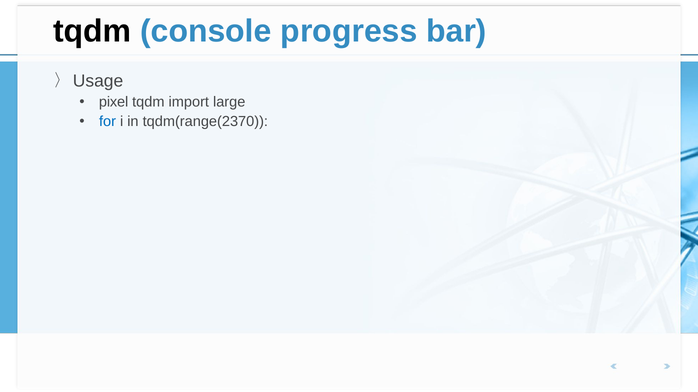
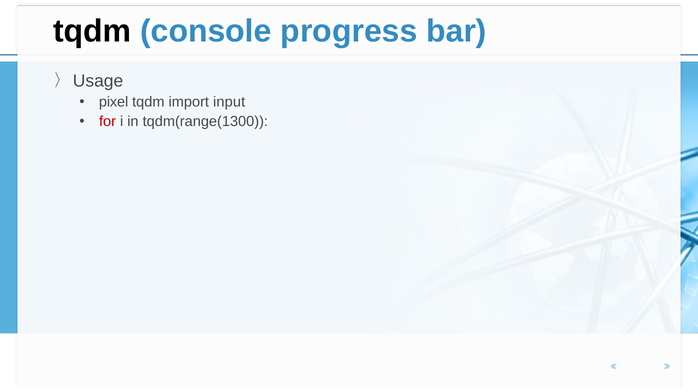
large: large -> input
for colour: blue -> red
tqdm(range(2370: tqdm(range(2370 -> tqdm(range(1300
